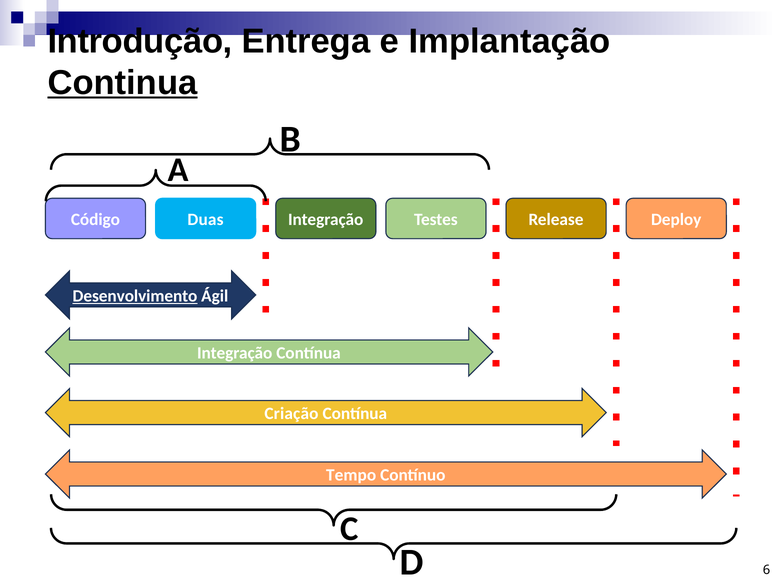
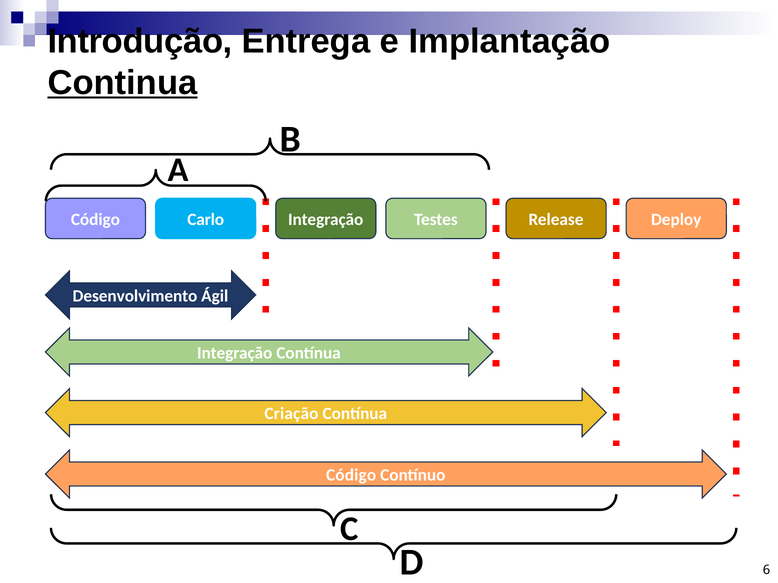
Duas: Duas -> Carlo
Desenvolvimento underline: present -> none
Tempo at (351, 476): Tempo -> Código
